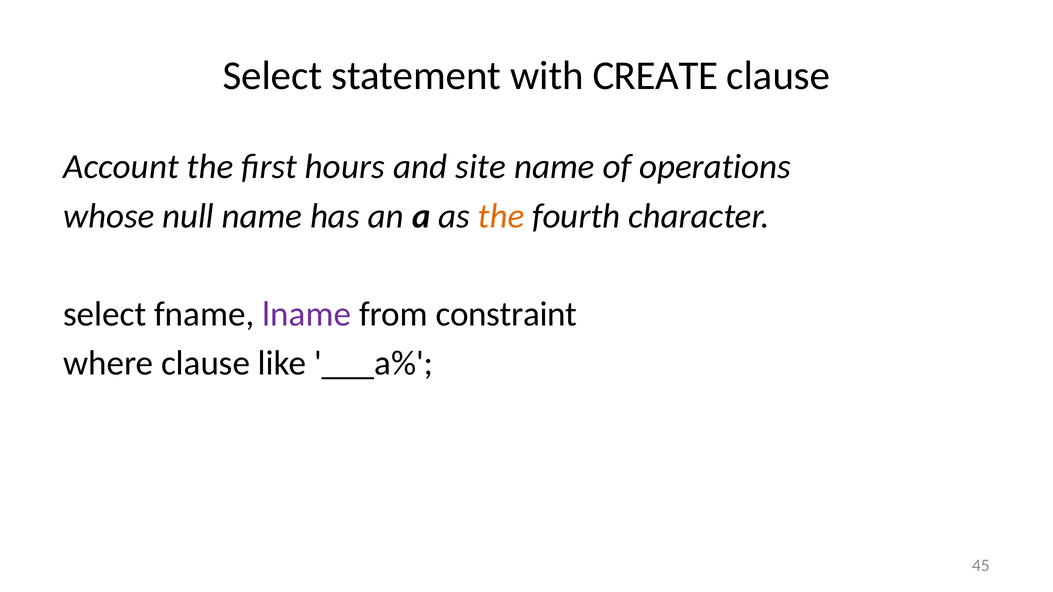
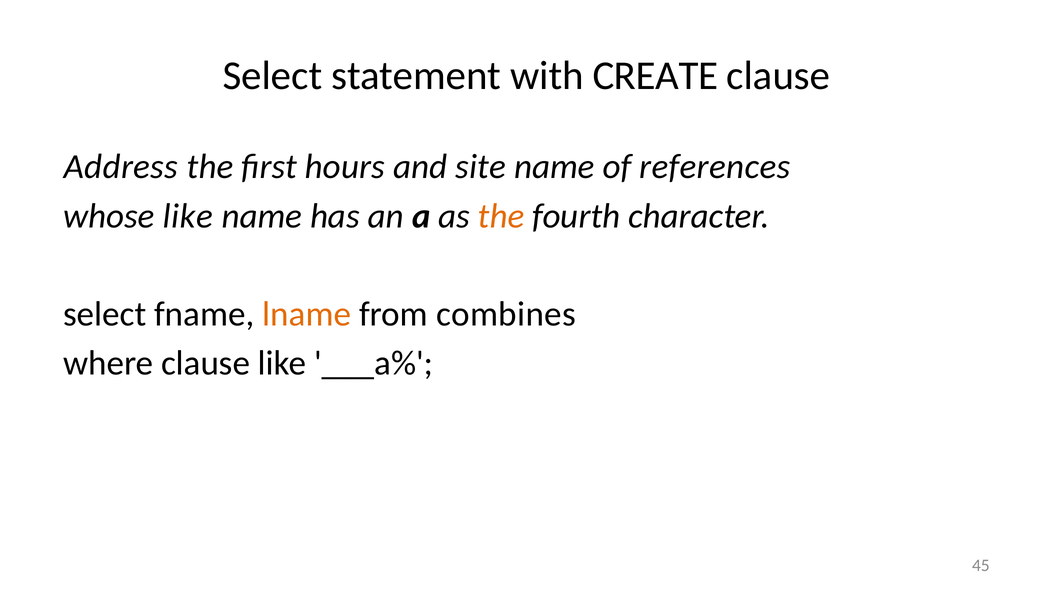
Account: Account -> Address
operations: operations -> references
whose null: null -> like
lname colour: purple -> orange
constraint: constraint -> combines
